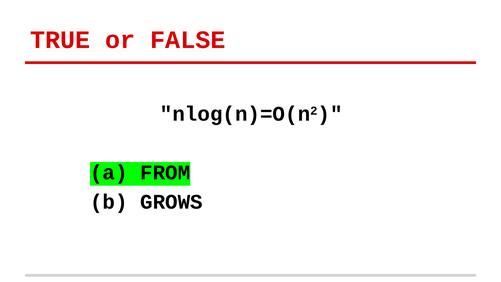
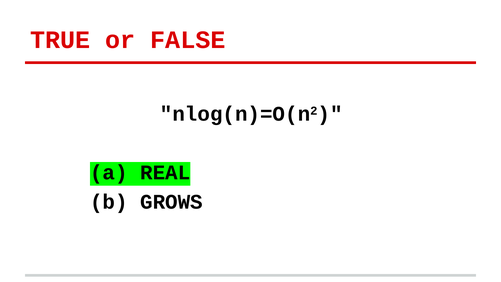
FROM: FROM -> REAL
